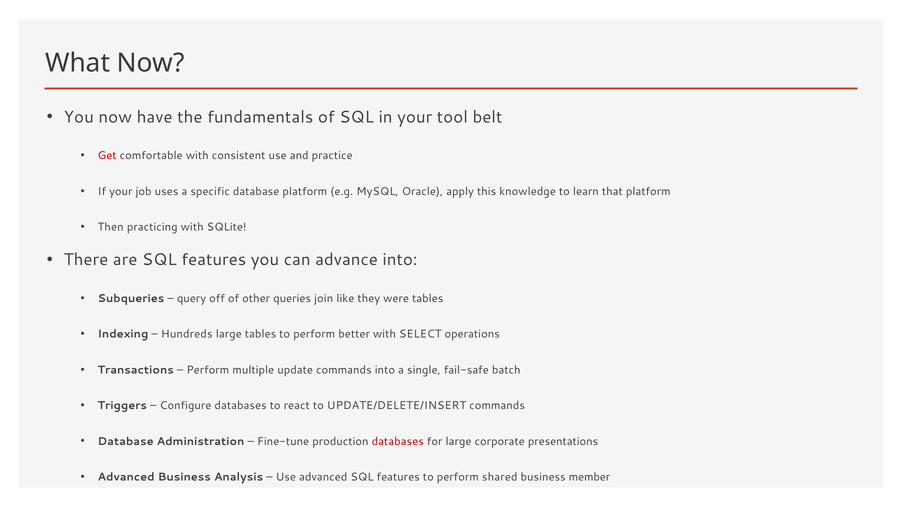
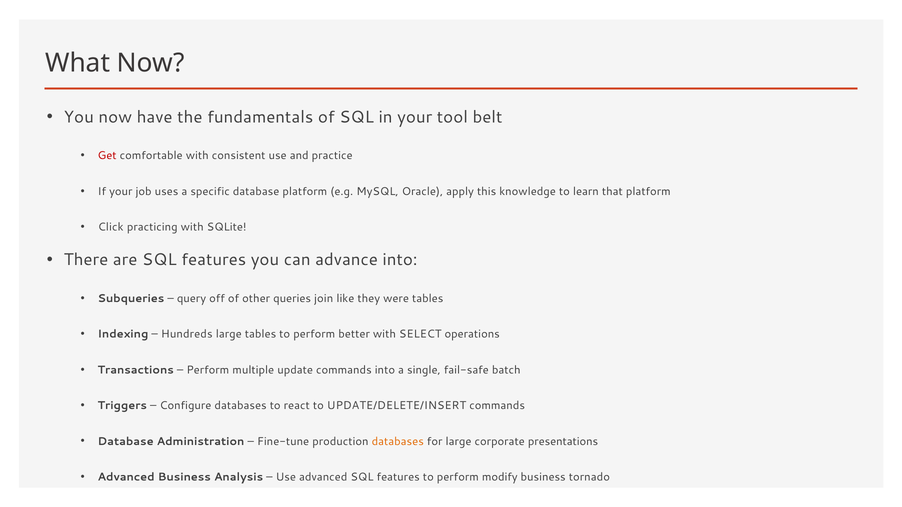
Then: Then -> Click
databases at (398, 442) colour: red -> orange
shared: shared -> modify
member: member -> tornado
